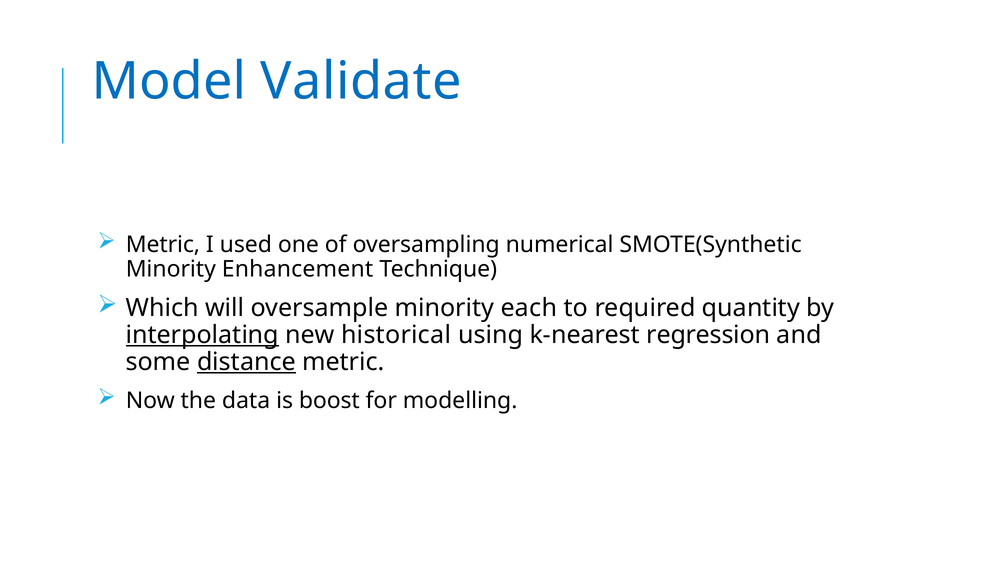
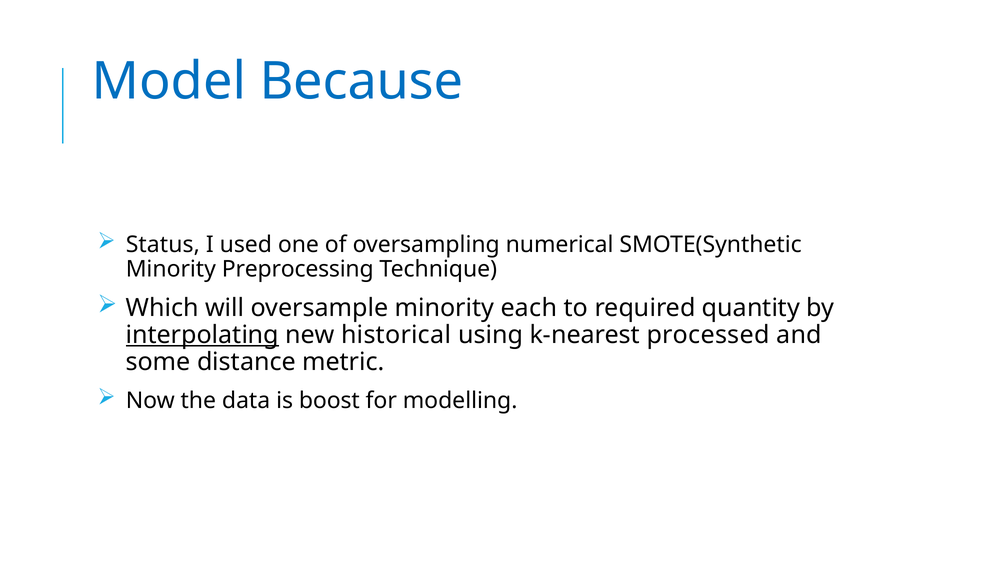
Validate: Validate -> Because
Metric at (163, 244): Metric -> Status
Enhancement: Enhancement -> Preprocessing
regression: regression -> processed
distance underline: present -> none
